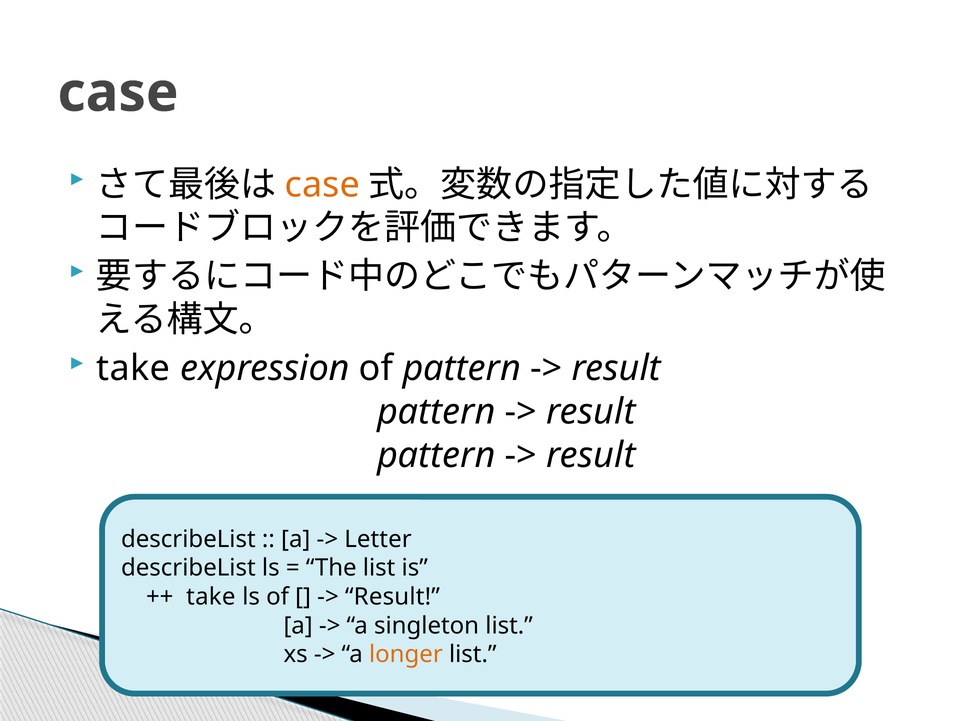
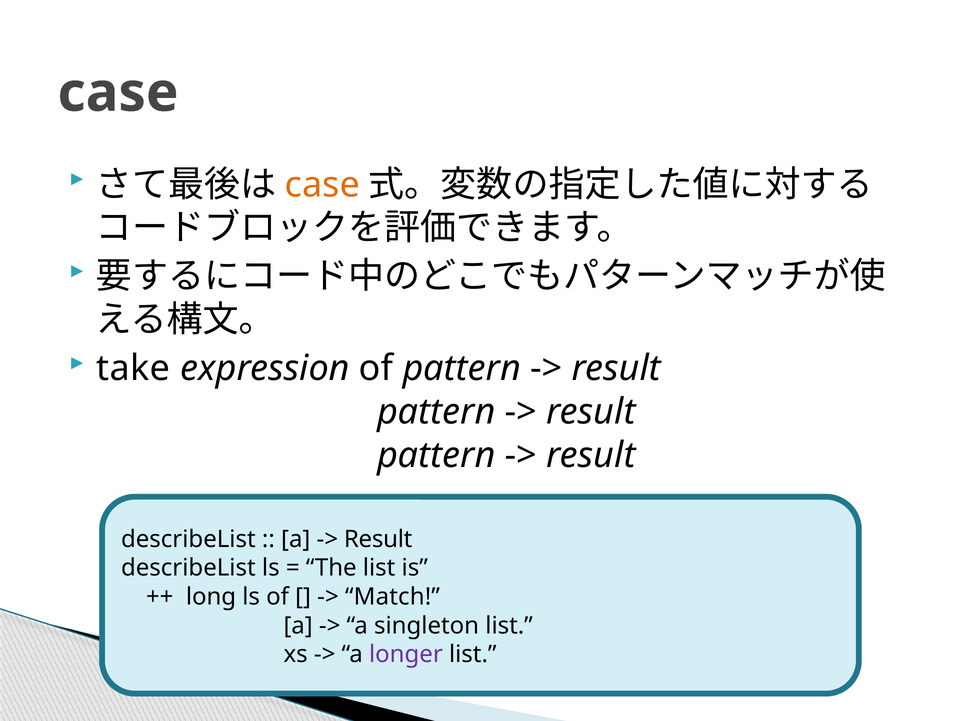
Letter at (378, 539): Letter -> Result
take at (211, 597): take -> long
Result at (392, 597): Result -> Match
longer colour: orange -> purple
